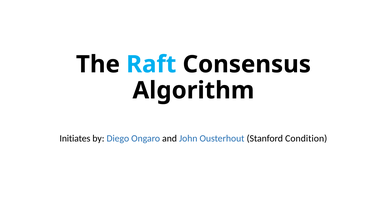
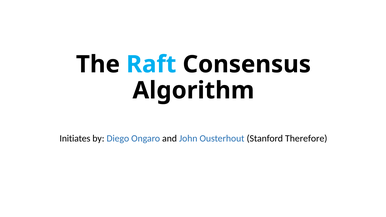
Condition: Condition -> Therefore
